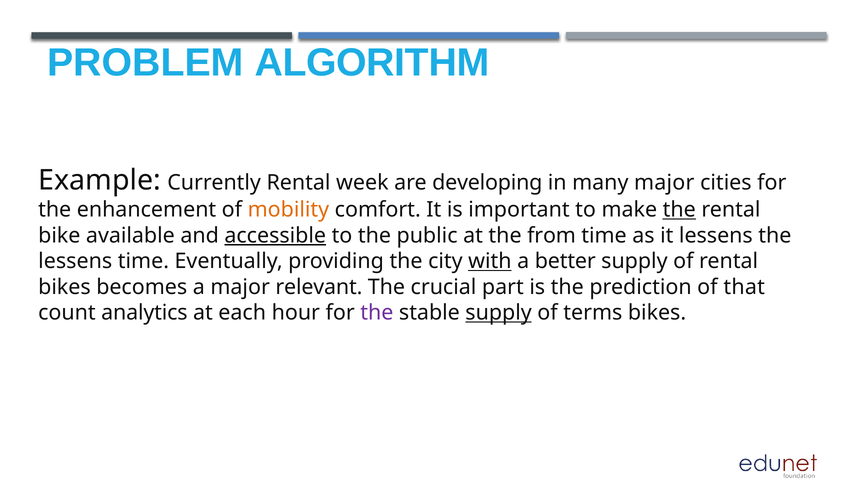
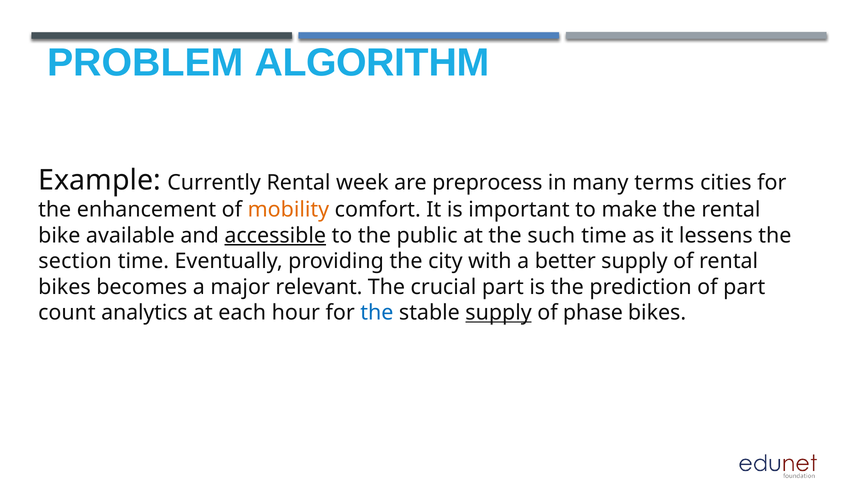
developing: developing -> preprocess
many major: major -> terms
the at (679, 210) underline: present -> none
from: from -> such
lessens at (75, 261): lessens -> section
with underline: present -> none
of that: that -> part
the at (377, 313) colour: purple -> blue
terms: terms -> phase
